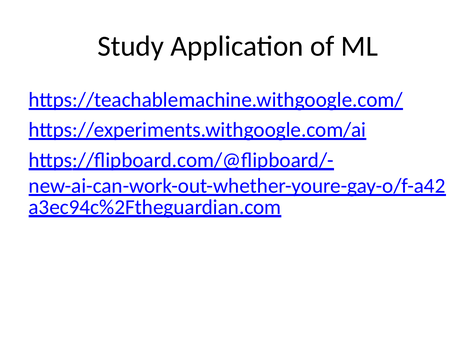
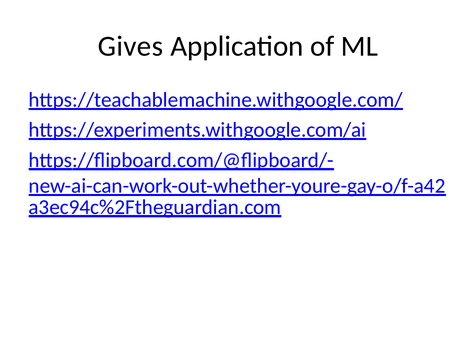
Study: Study -> Gives
